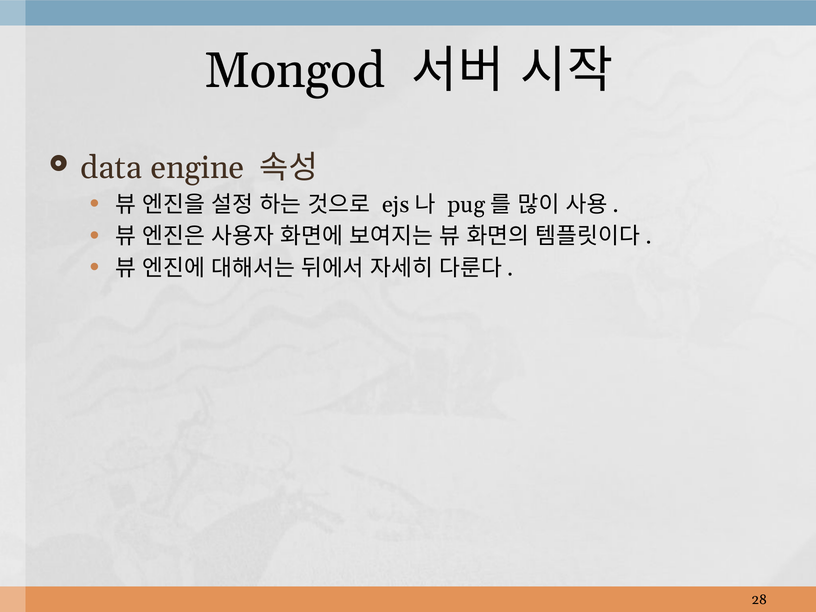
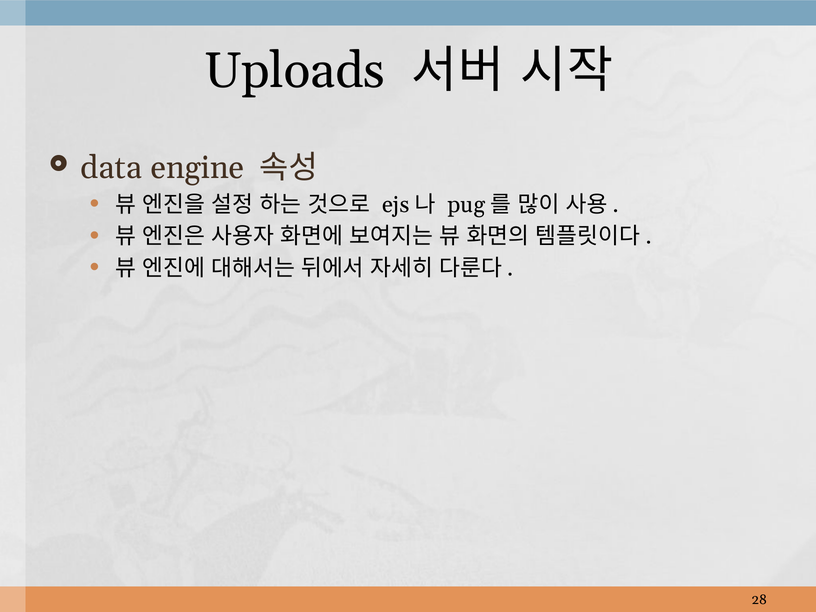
Mongod: Mongod -> Uploads
